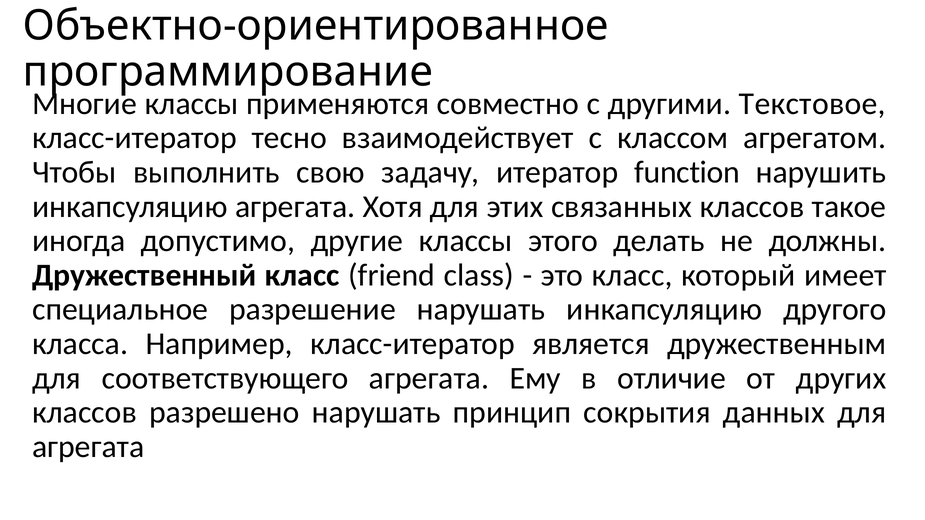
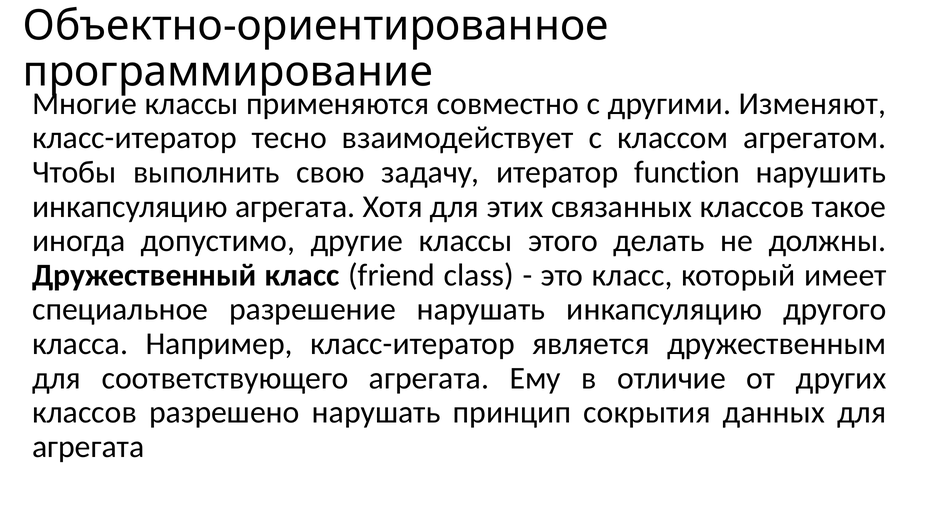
Текстовое: Текстовое -> Изменяют
